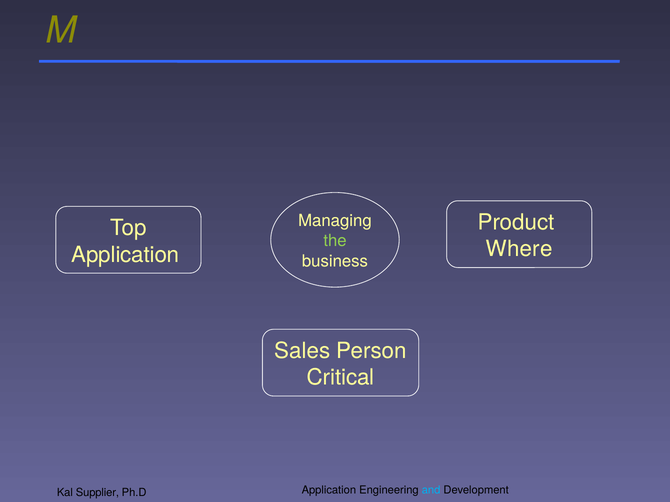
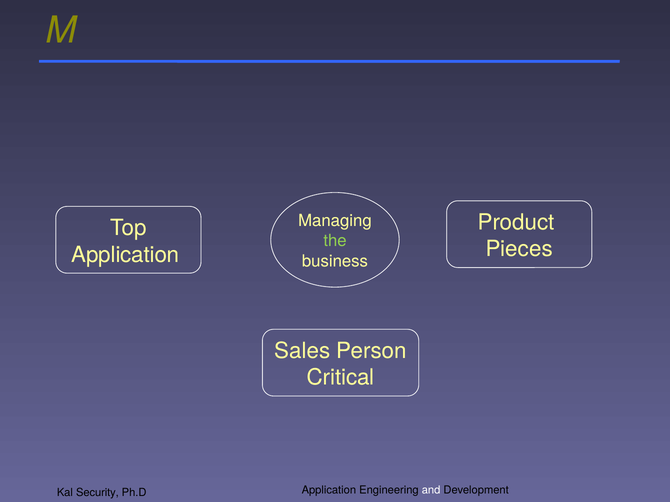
Where: Where -> Pieces
and colour: light blue -> white
Supplier: Supplier -> Security
